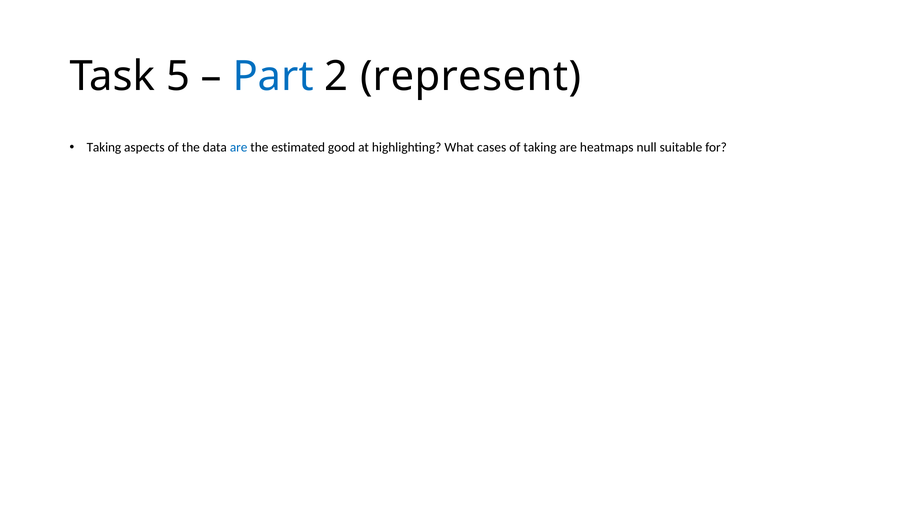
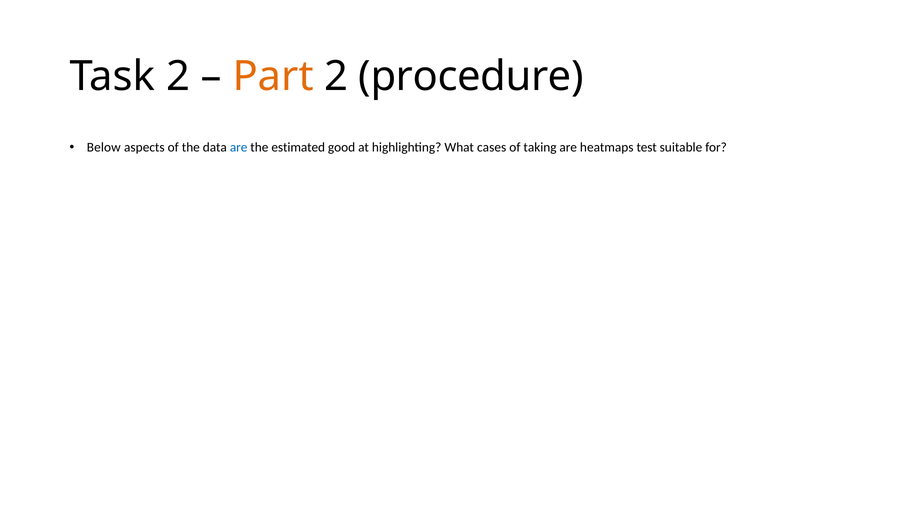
Task 5: 5 -> 2
Part colour: blue -> orange
represent: represent -> procedure
Taking at (104, 147): Taking -> Below
null: null -> test
